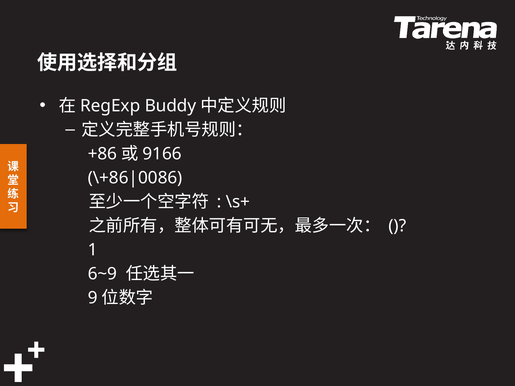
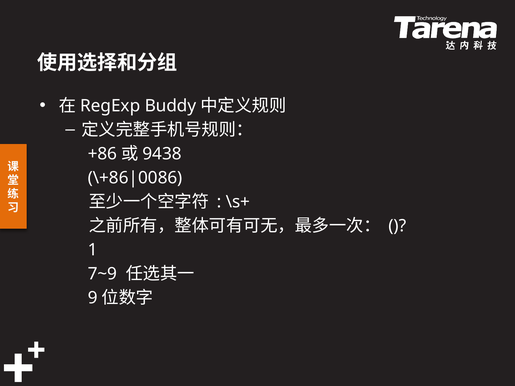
9166: 9166 -> 9438
6~9: 6~9 -> 7~9
